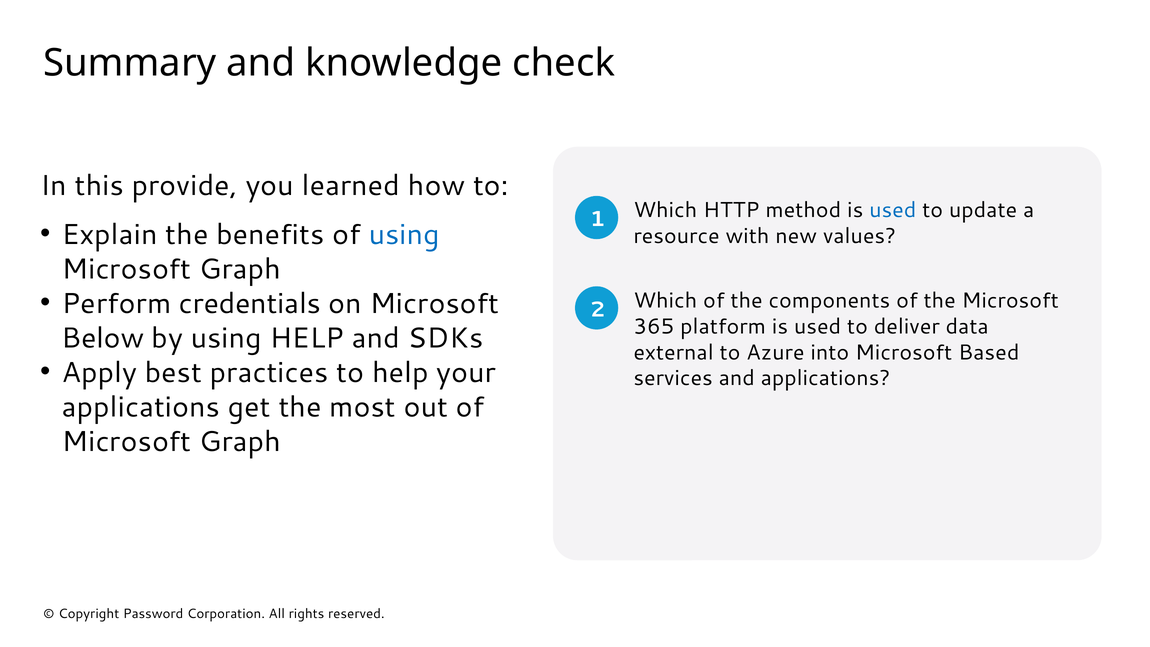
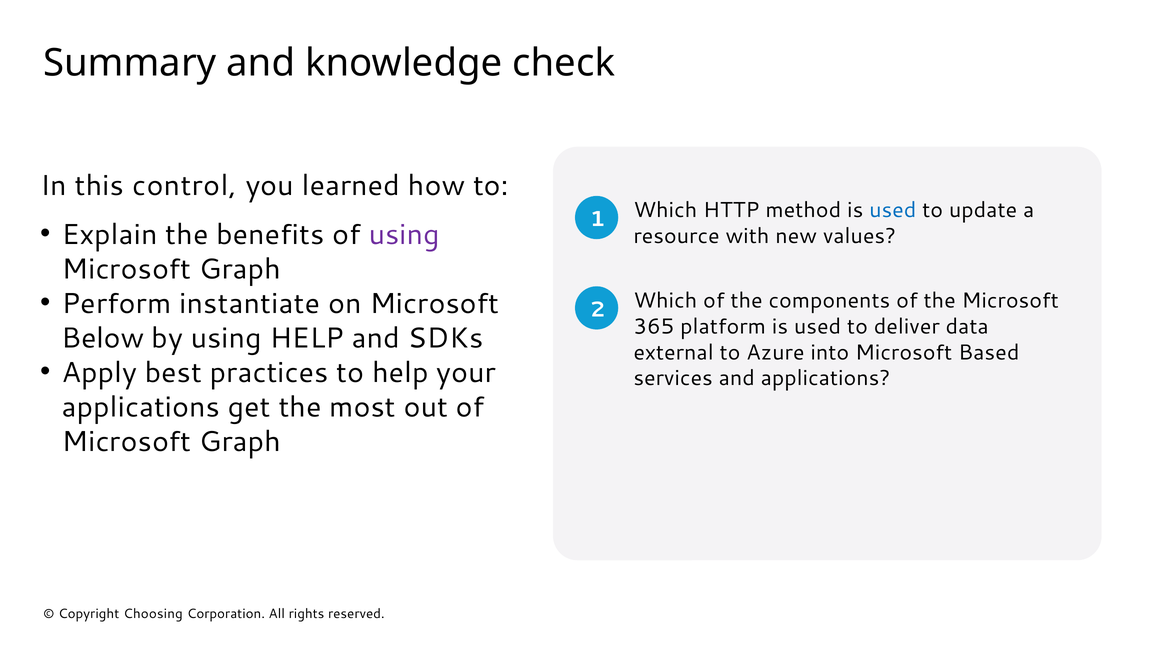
provide: provide -> control
using at (404, 235) colour: blue -> purple
credentials: credentials -> instantiate
Password: Password -> Choosing
